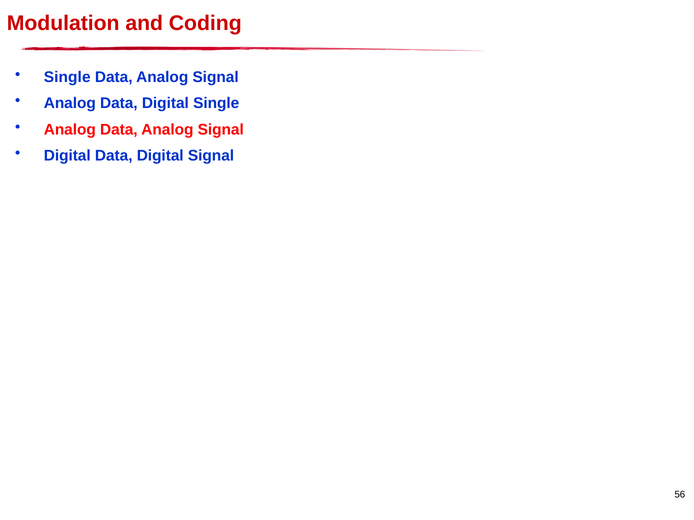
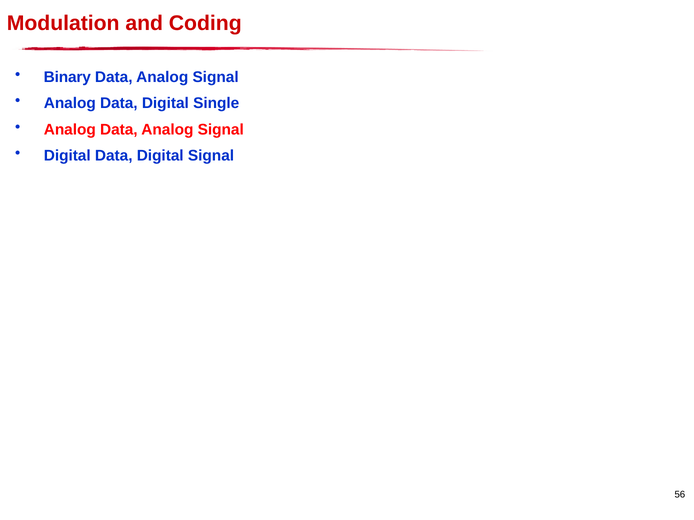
Single at (67, 77): Single -> Binary
